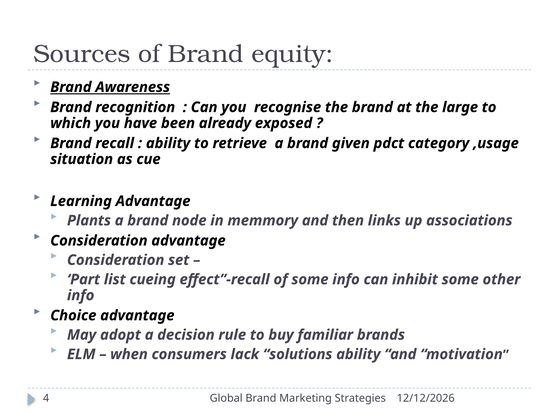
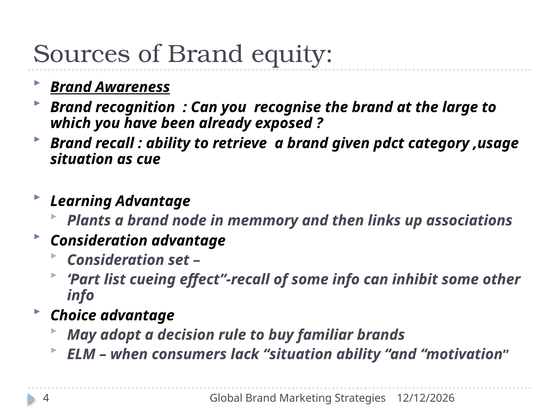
lack solutions: solutions -> situation
